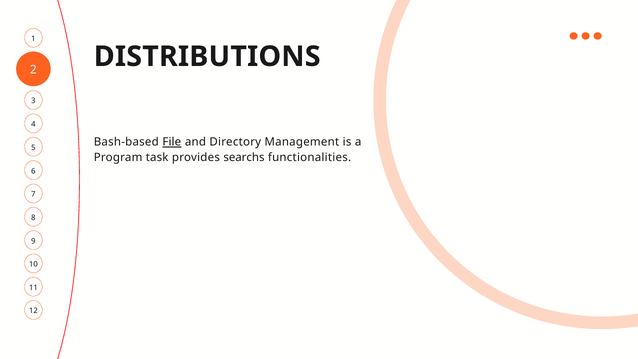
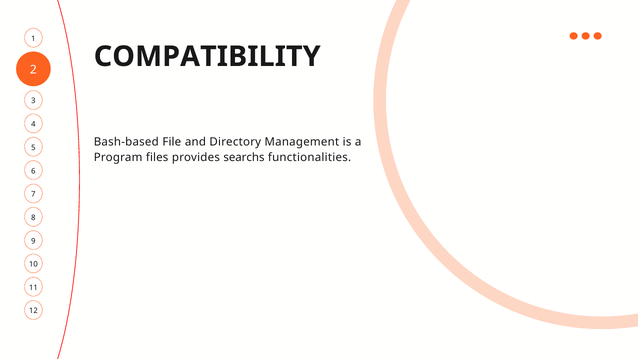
DISTRIBUTIONS: DISTRIBUTIONS -> COMPATIBILITY
File underline: present -> none
task: task -> files
